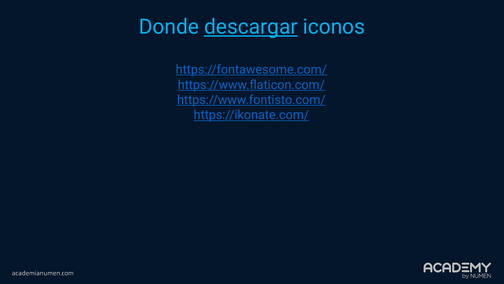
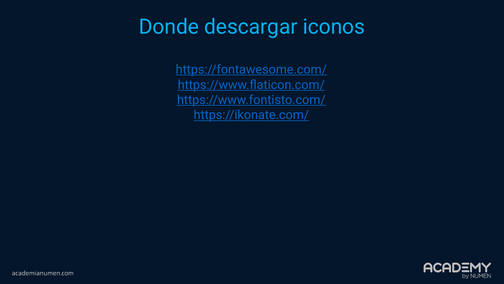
descargar underline: present -> none
